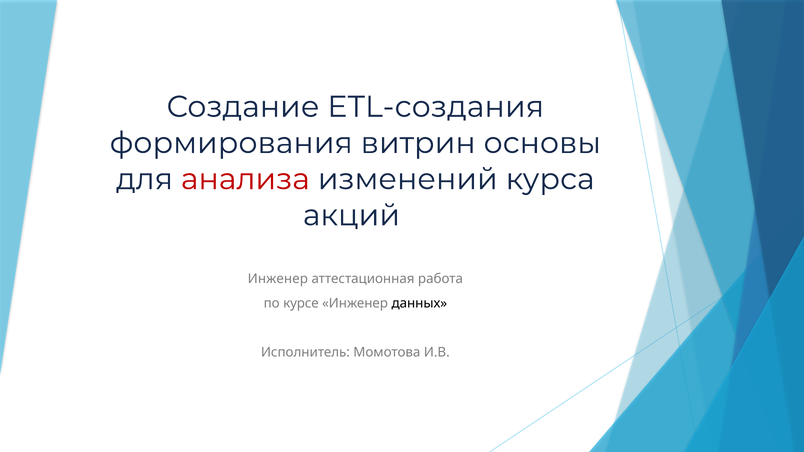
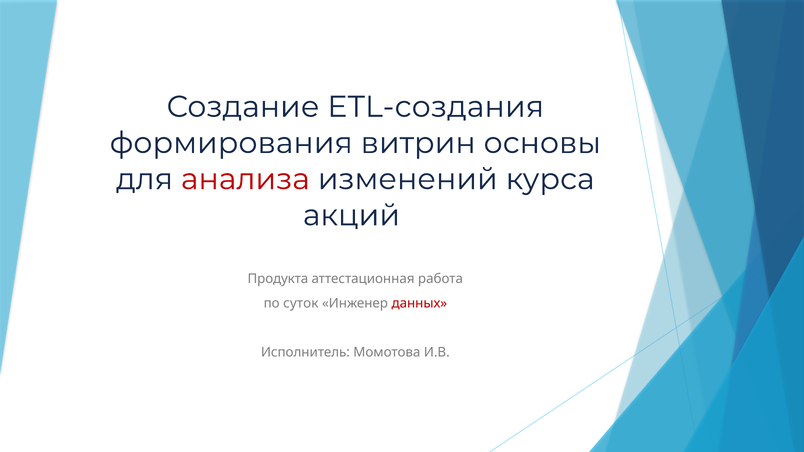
Инженер at (278, 279): Инженер -> Продукта
курсе: курсе -> суток
данных colour: black -> red
